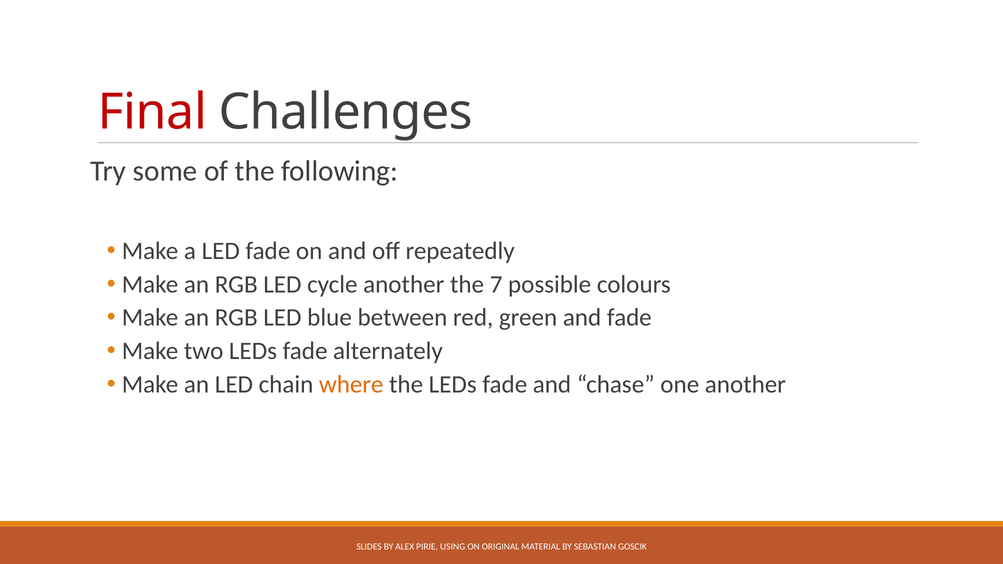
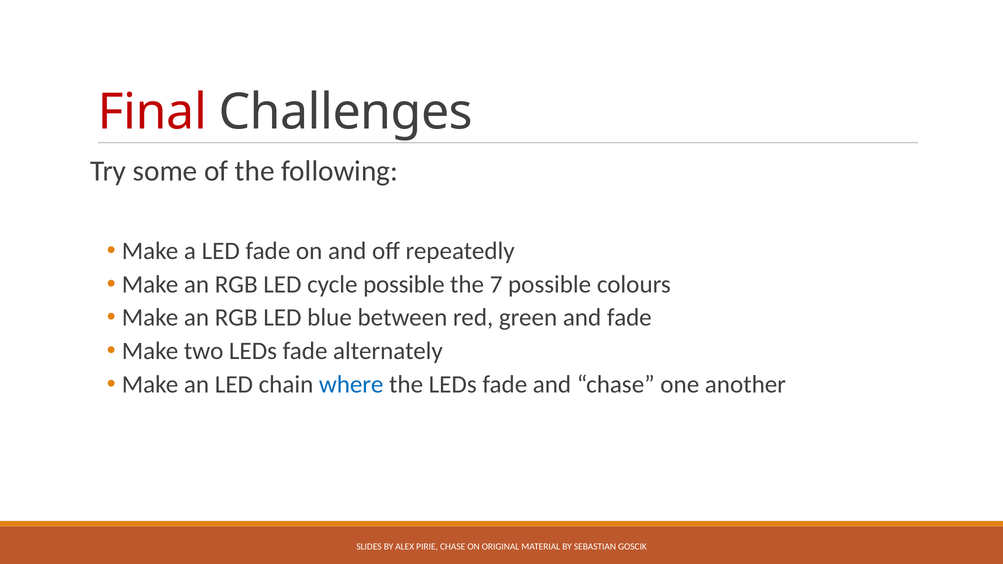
cycle another: another -> possible
where colour: orange -> blue
PIRIE USING: USING -> CHASE
